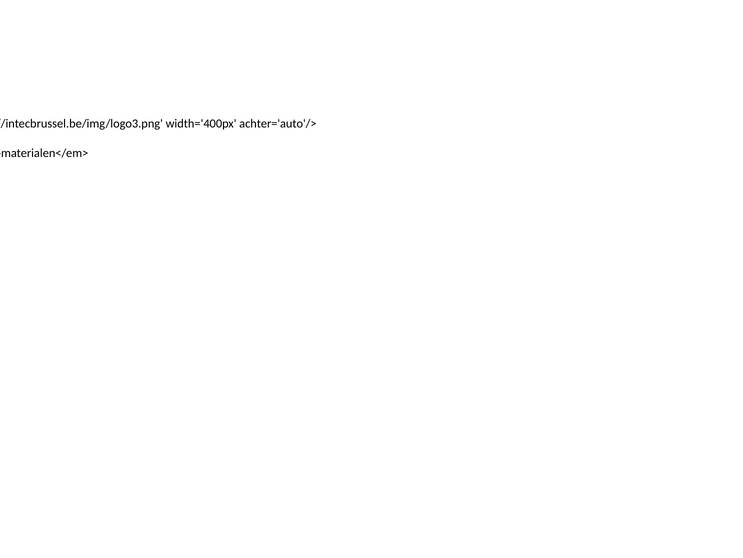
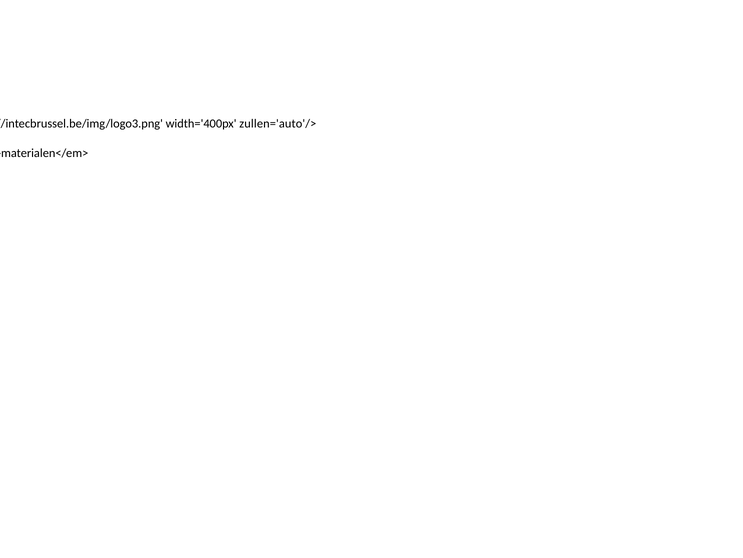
achter='auto'/>: achter='auto'/> -> zullen='auto'/>
